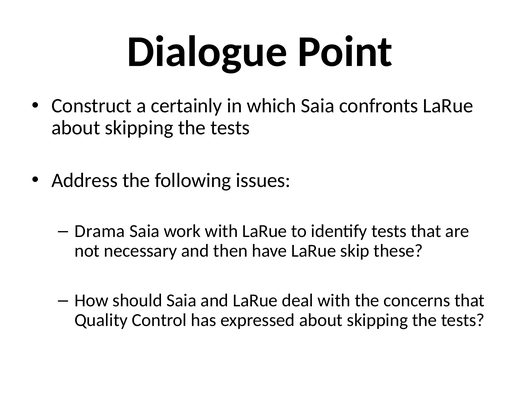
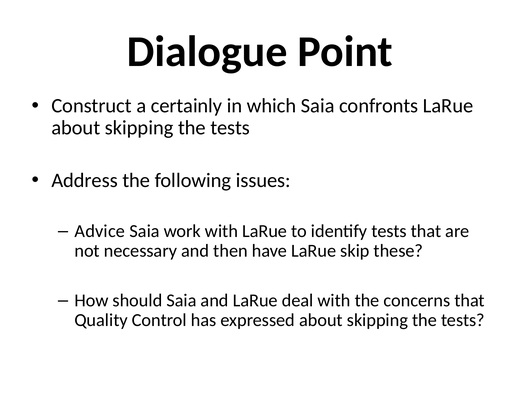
Drama: Drama -> Advice
